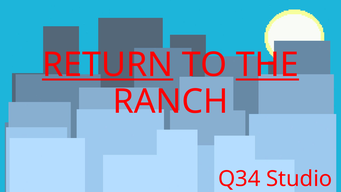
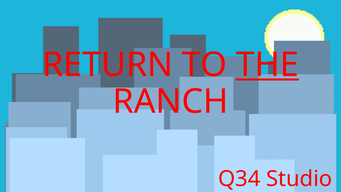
RETURN underline: present -> none
